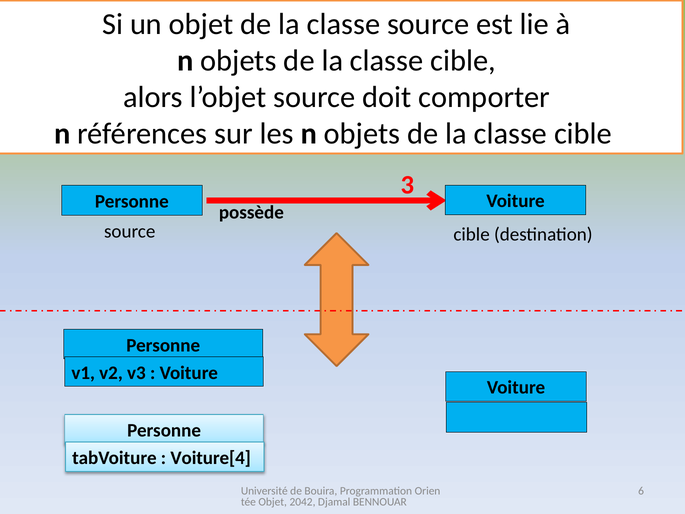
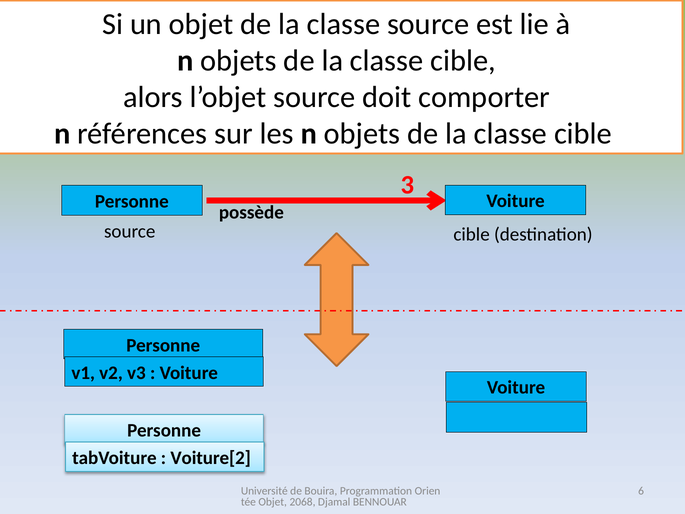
Voiture[4: Voiture[4 -> Voiture[2
2042: 2042 -> 2068
